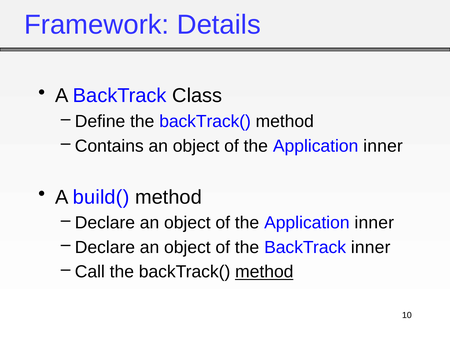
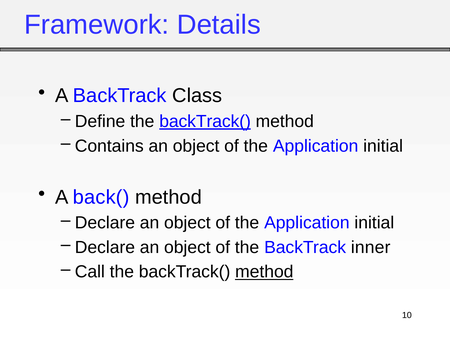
backTrack( at (205, 122) underline: none -> present
inner at (383, 146): inner -> initial
build(: build( -> back(
inner at (374, 223): inner -> initial
